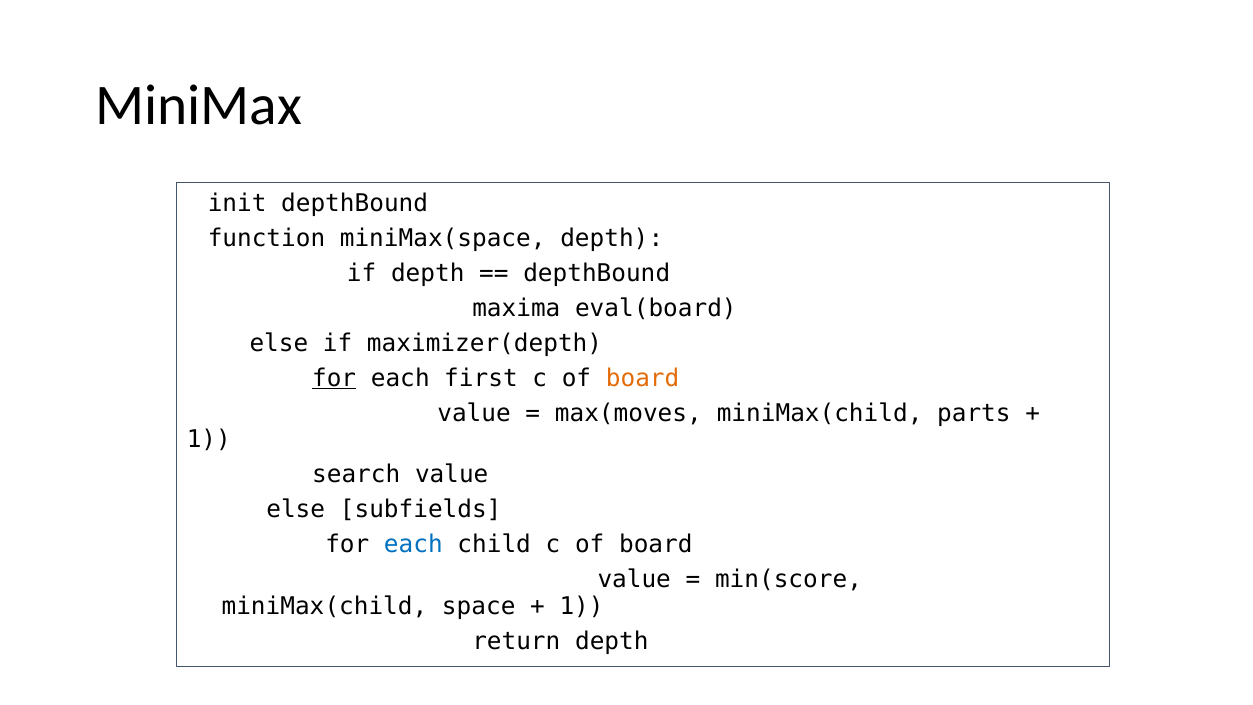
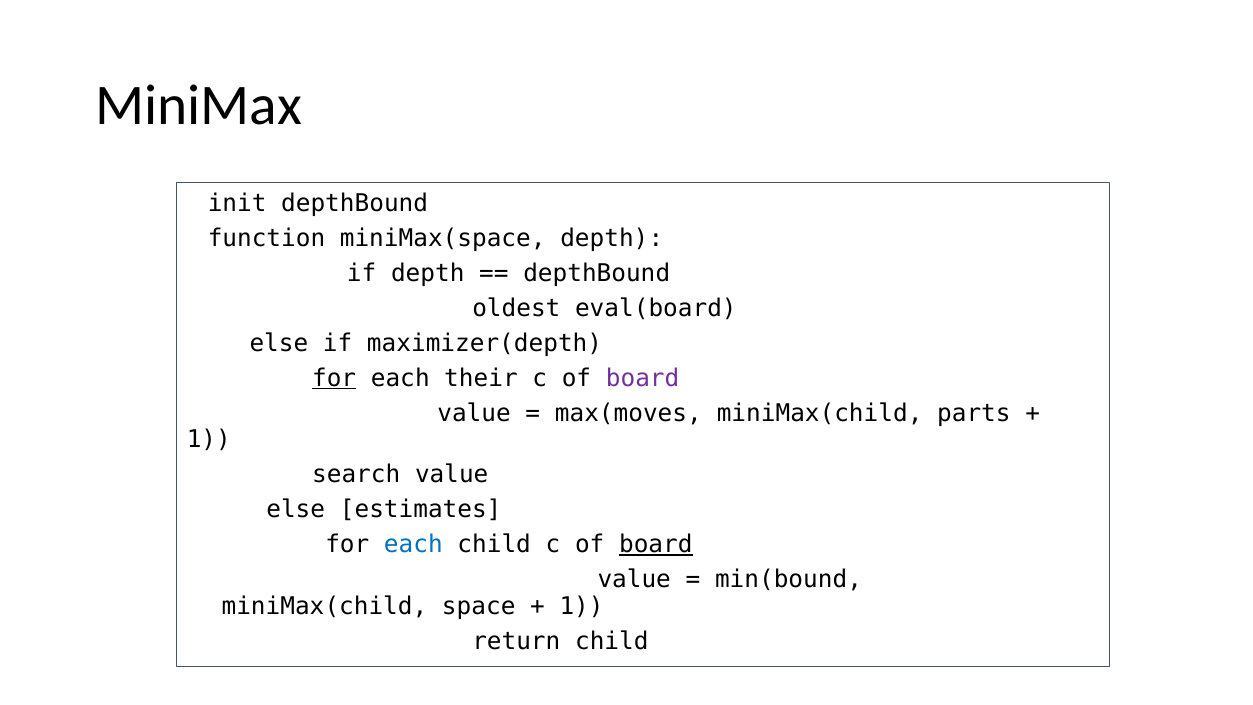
maxima: maxima -> oldest
first: first -> their
board at (643, 378) colour: orange -> purple
subfields: subfields -> estimates
board at (656, 545) underline: none -> present
min(score: min(score -> min(bound
return depth: depth -> child
